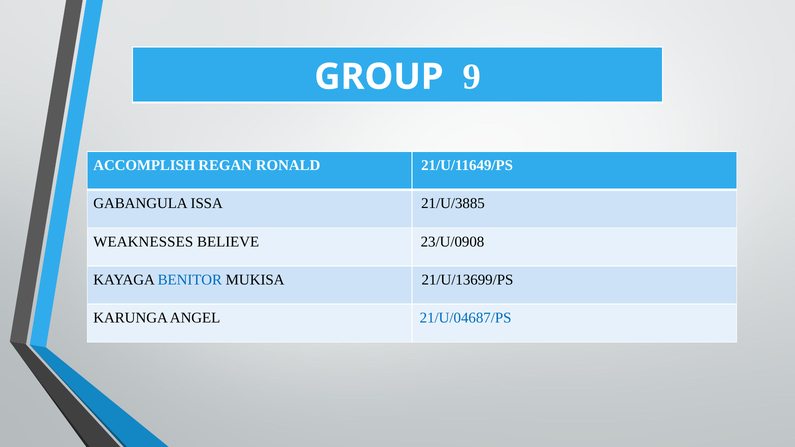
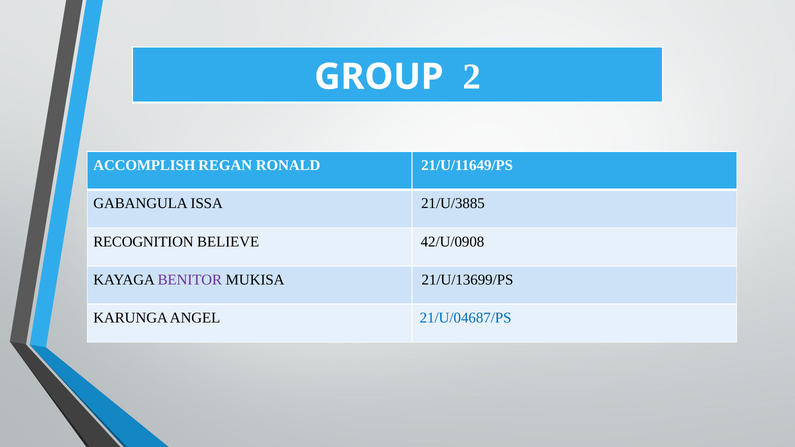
9: 9 -> 2
WEAKNESSES: WEAKNESSES -> RECOGNITION
23/U/0908: 23/U/0908 -> 42/U/0908
BENITOR colour: blue -> purple
